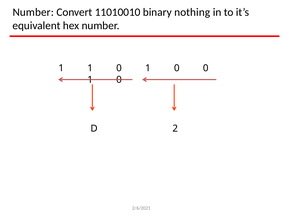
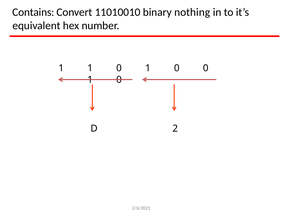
Number at (33, 12): Number -> Contains
